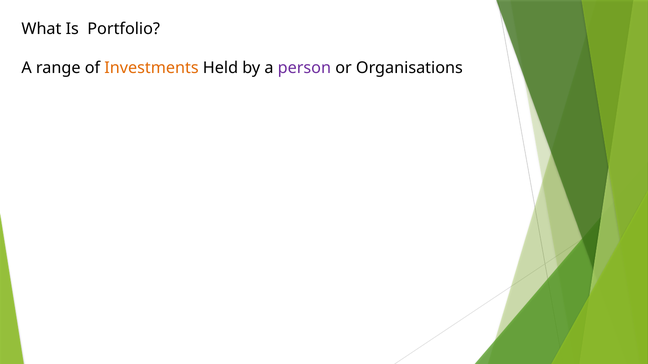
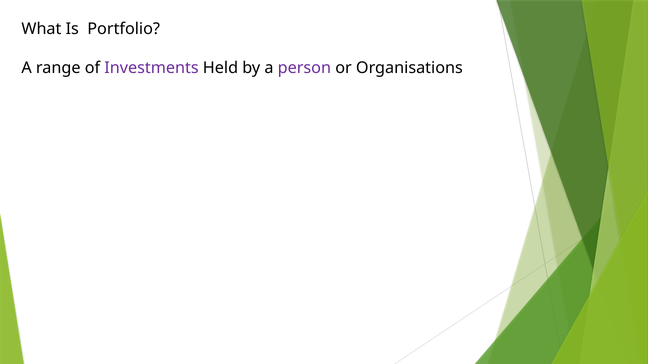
Investments colour: orange -> purple
